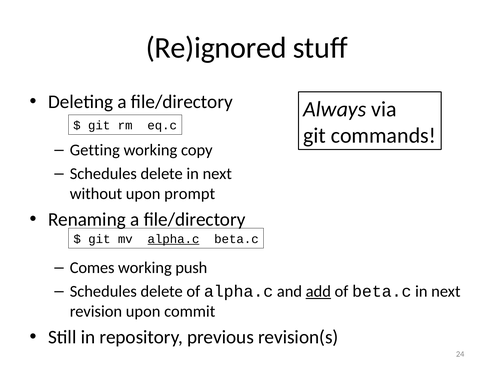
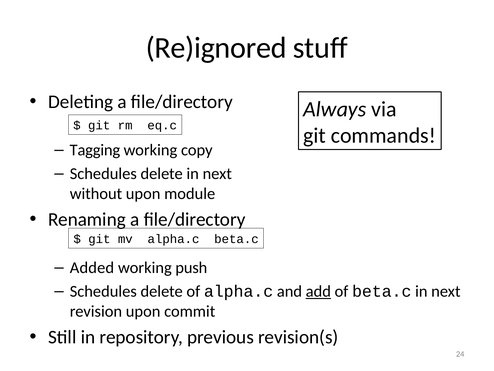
Getting: Getting -> Tagging
prompt: prompt -> module
alpha.c at (173, 239) underline: present -> none
Comes: Comes -> Added
